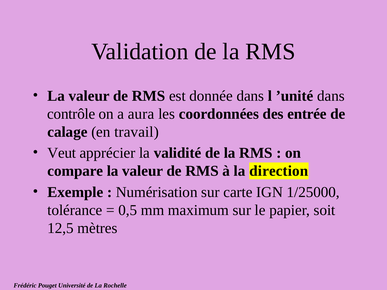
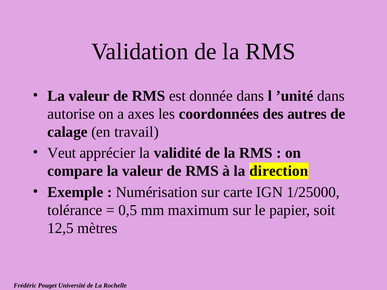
contrôle: contrôle -> autorise
aura: aura -> axes
entrée: entrée -> autres
